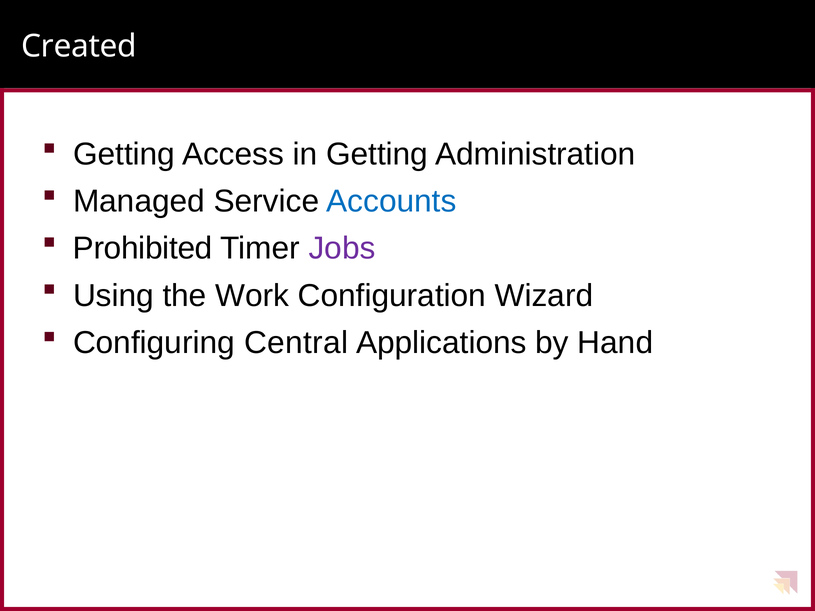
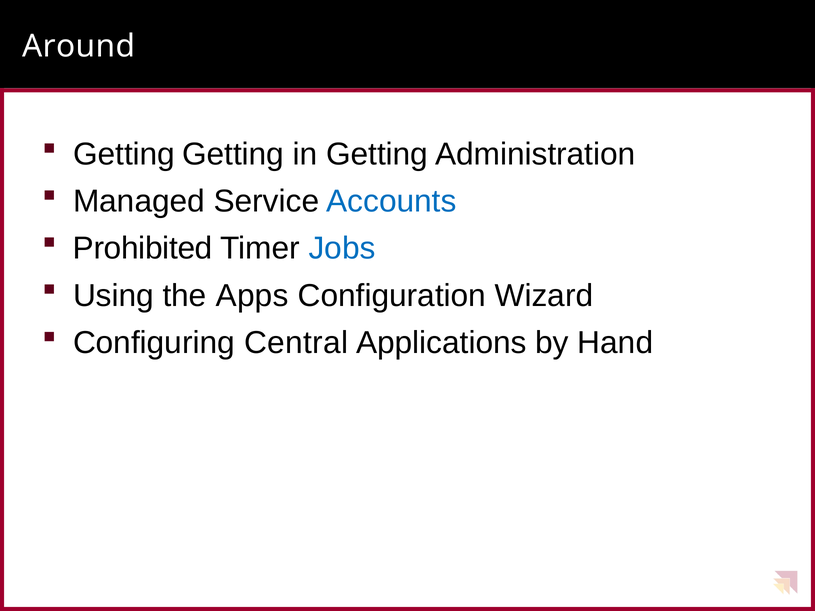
Created: Created -> Around
Getting Access: Access -> Getting
Jobs colour: purple -> blue
Work: Work -> Apps
